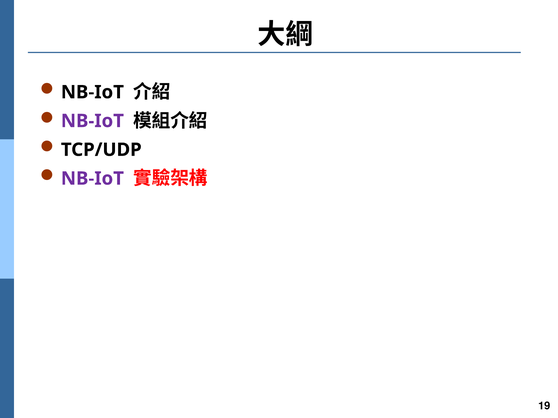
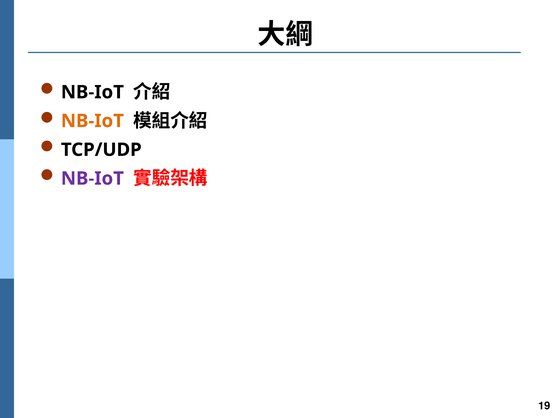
NB-IoT at (92, 121) colour: purple -> orange
